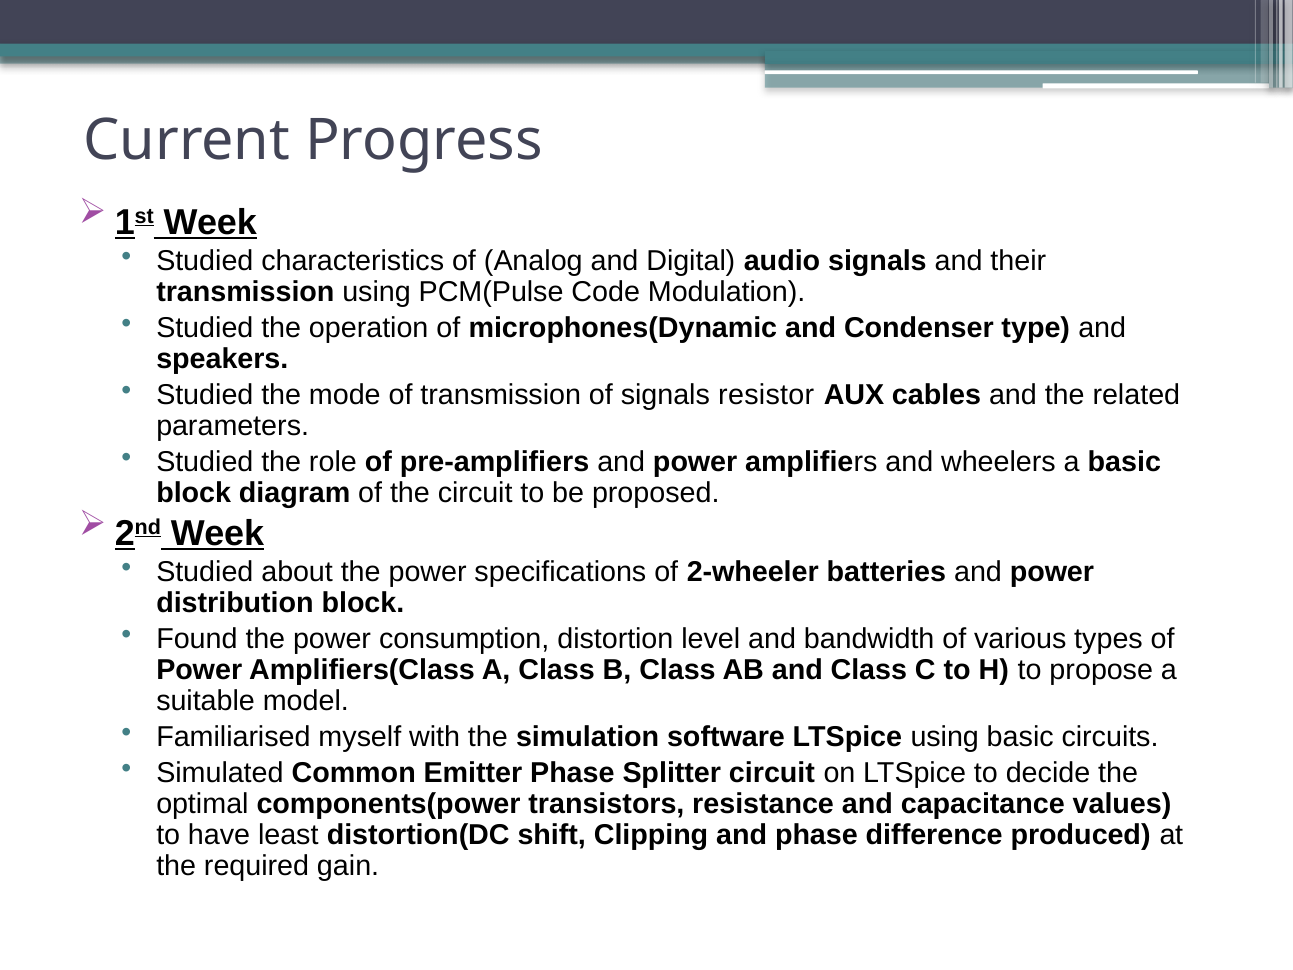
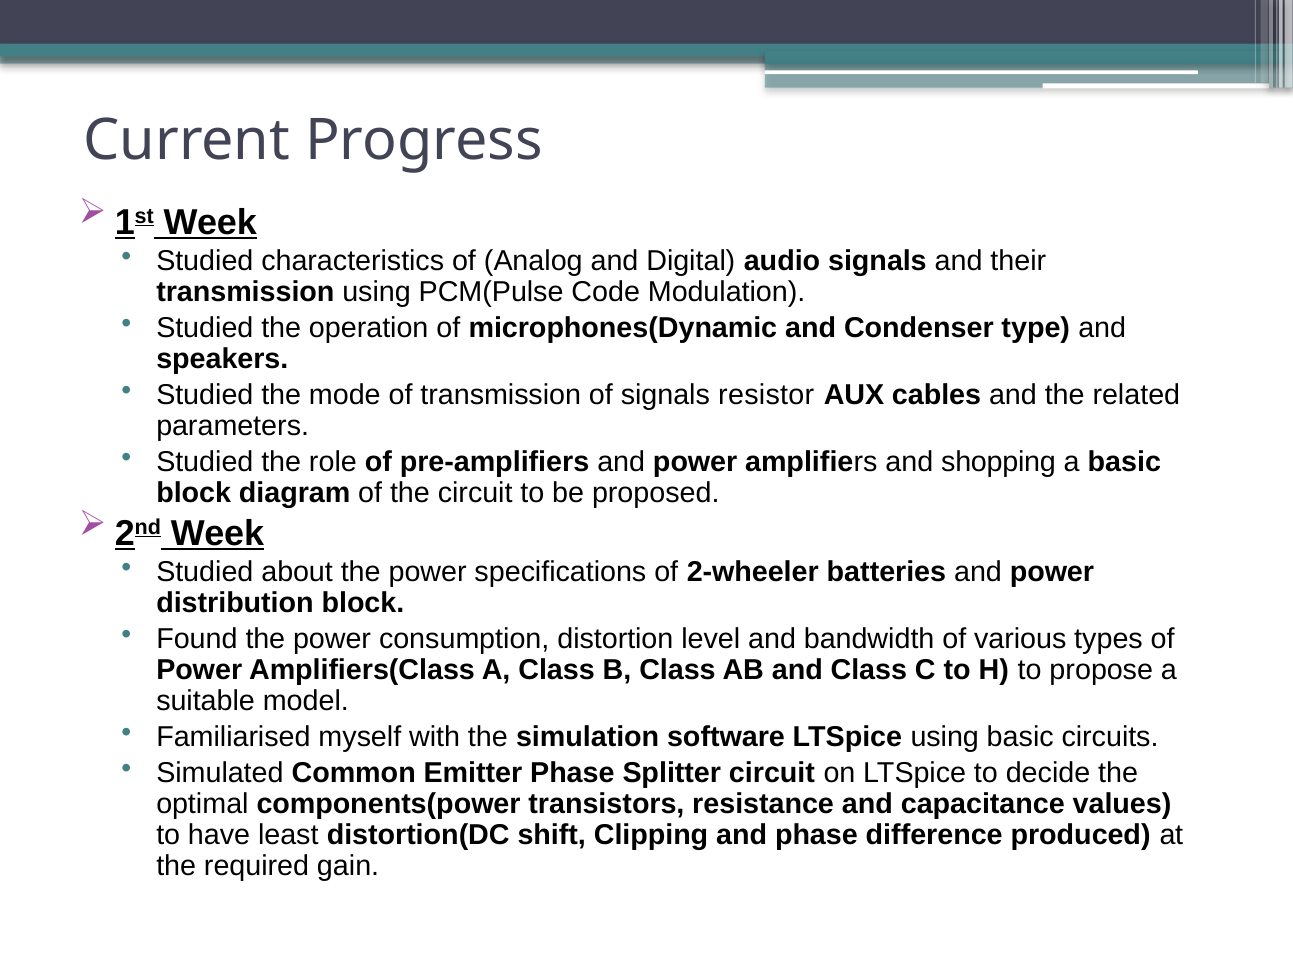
wheelers: wheelers -> shopping
